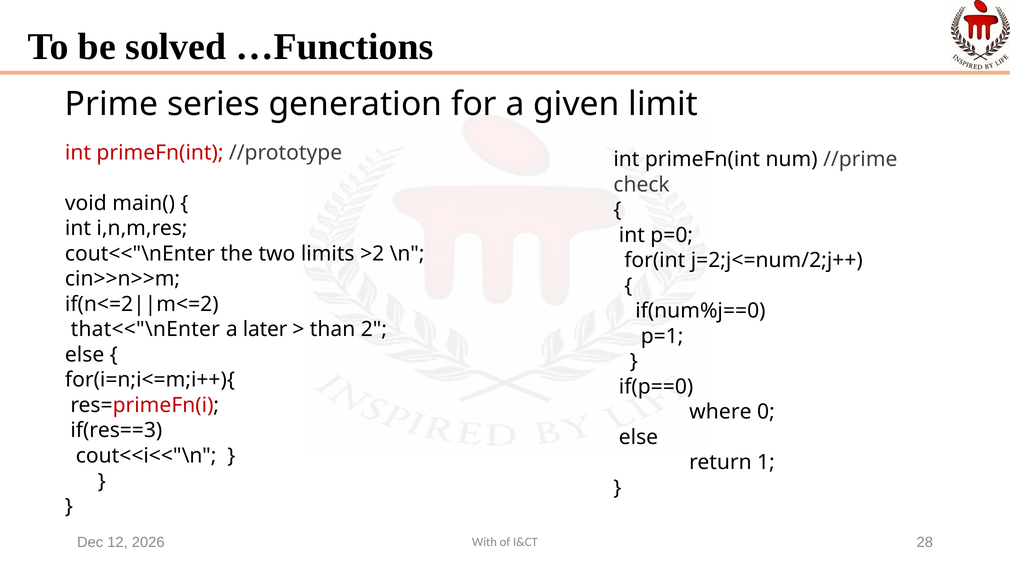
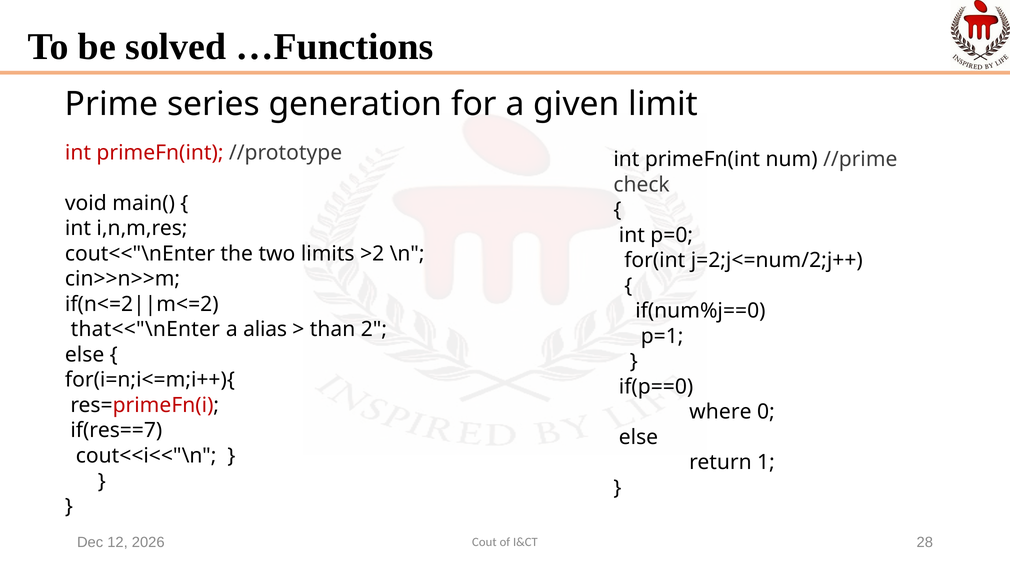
later: later -> alias
if(res==3: if(res==3 -> if(res==7
With: With -> Cout
